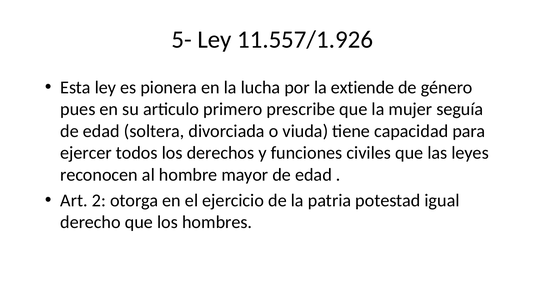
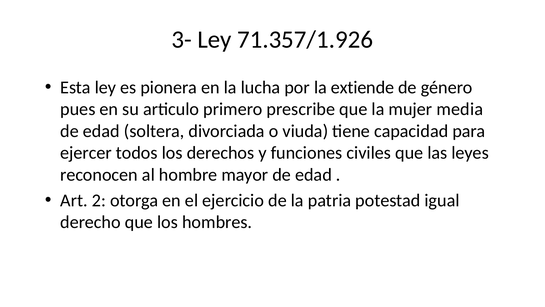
5-: 5- -> 3-
11.557/1.926: 11.557/1.926 -> 71.357/1.926
seguía: seguía -> media
